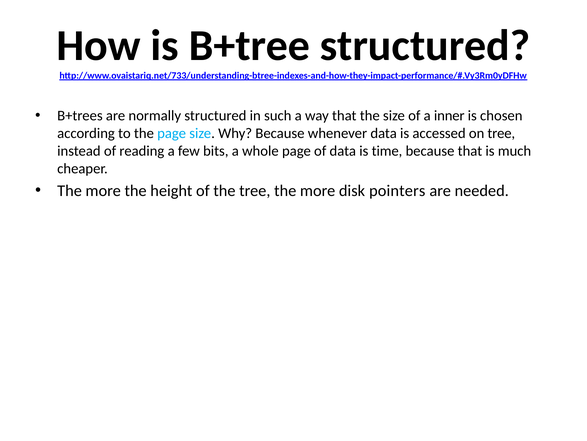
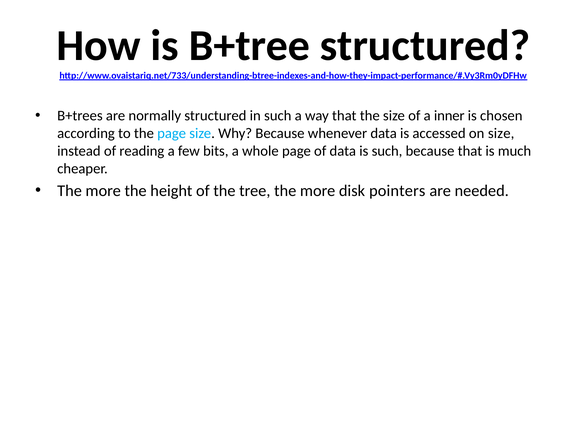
on tree: tree -> size
is time: time -> such
